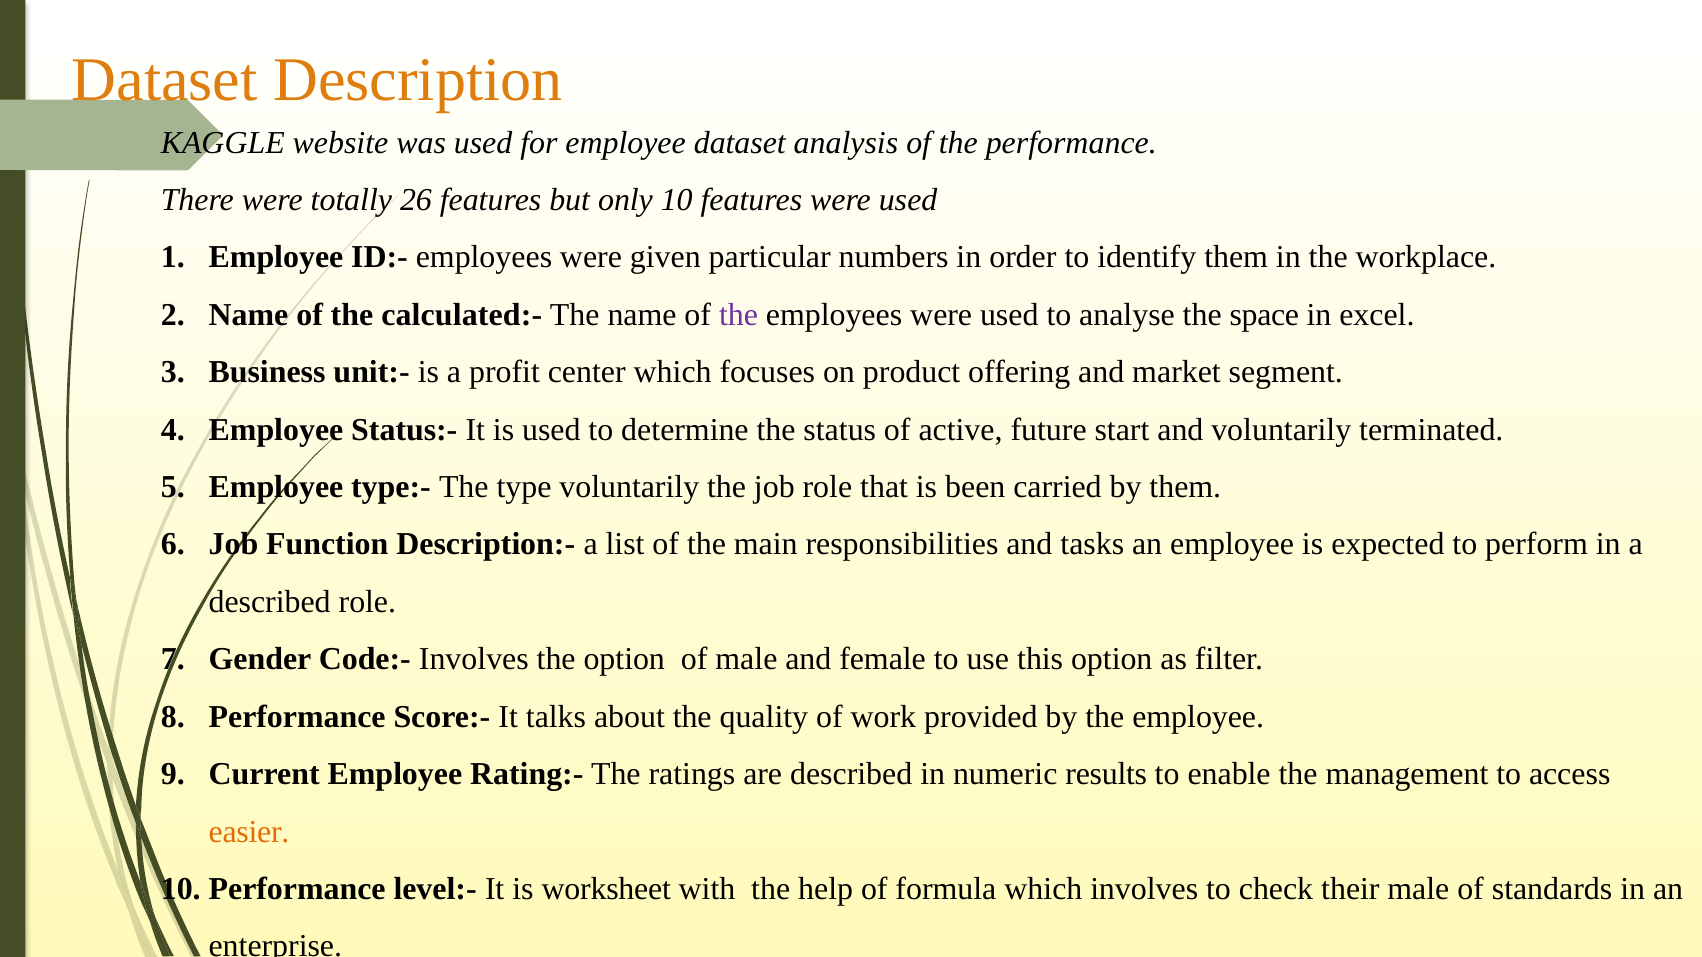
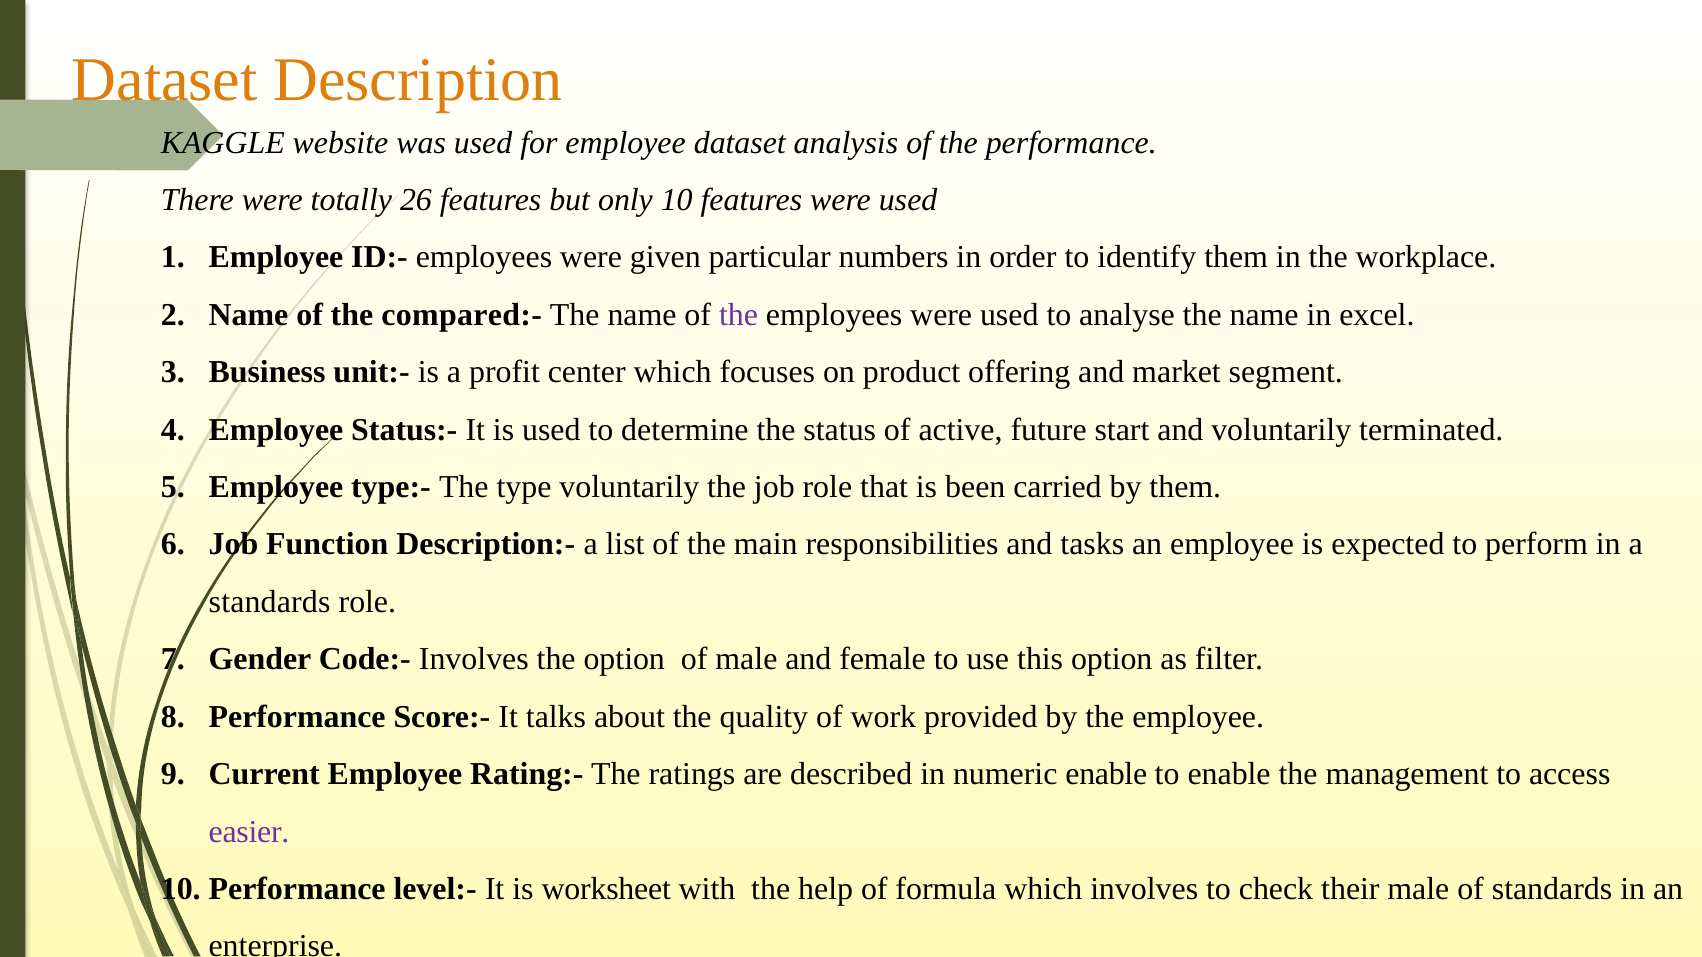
calculated:-: calculated:- -> compared:-
analyse the space: space -> name
described at (270, 602): described -> standards
numeric results: results -> enable
easier colour: orange -> purple
